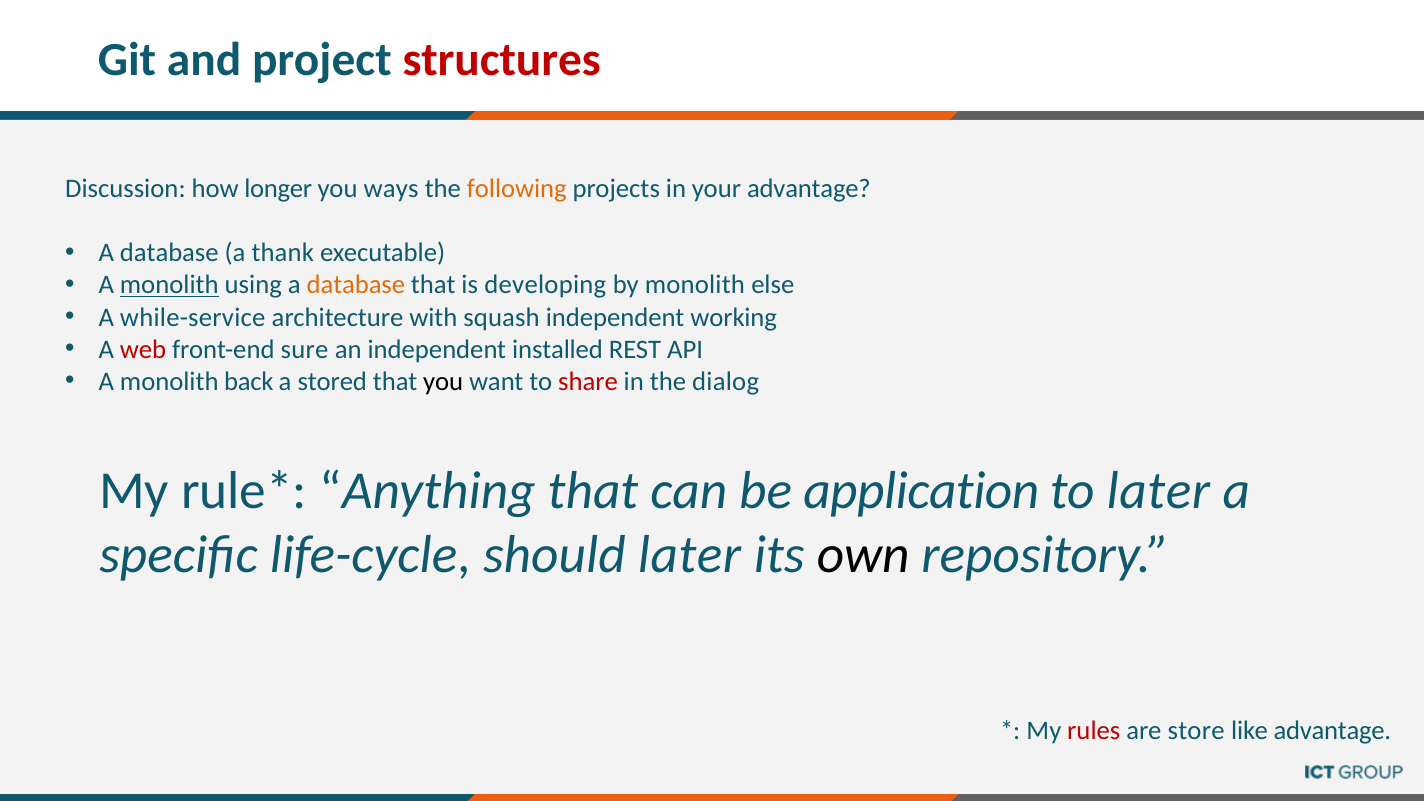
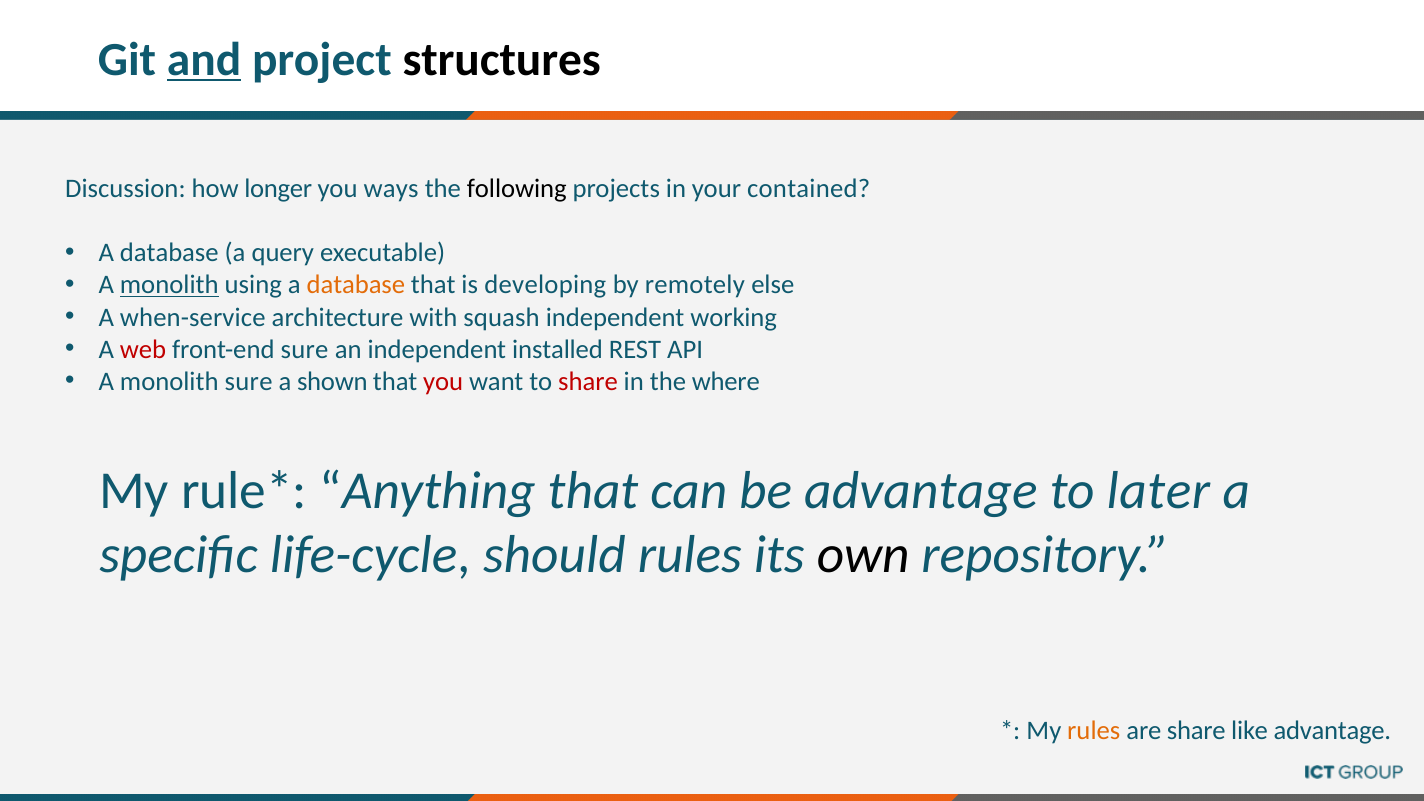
and underline: none -> present
structures colour: red -> black
following colour: orange -> black
your advantage: advantage -> contained
thank: thank -> query
by monolith: monolith -> remotely
while-service: while-service -> when-service
monolith back: back -> sure
stored: stored -> shown
you at (443, 381) colour: black -> red
dialog: dialog -> where
be application: application -> advantage
should later: later -> rules
rules at (1094, 731) colour: red -> orange
are store: store -> share
